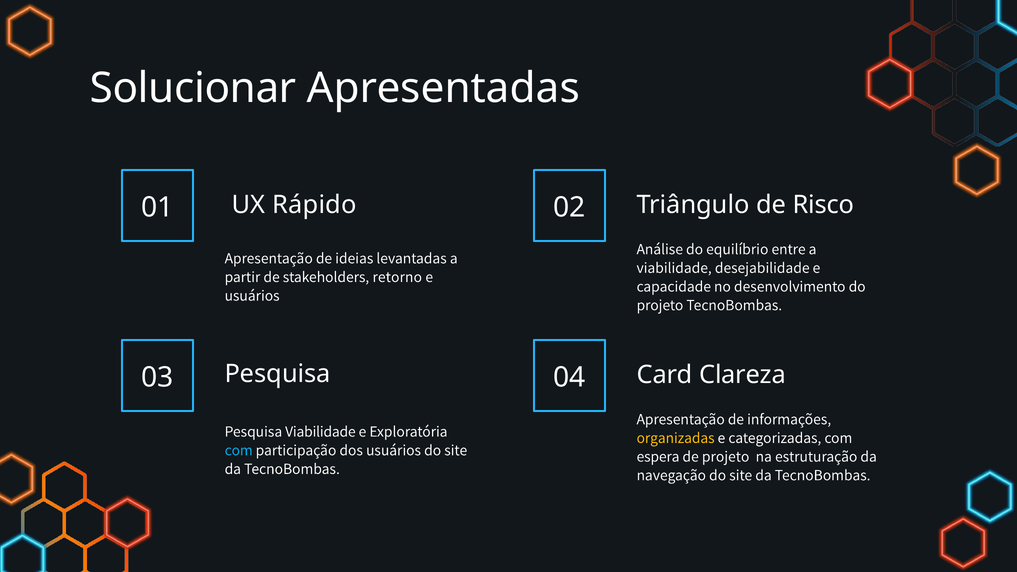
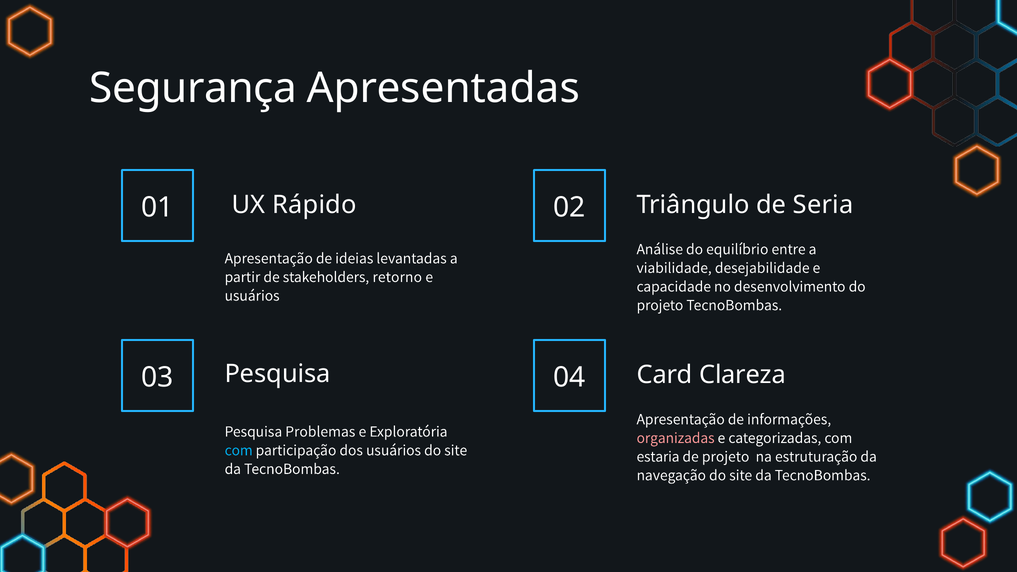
Solucionar: Solucionar -> Segurança
Risco: Risco -> Seria
Pesquisa Viabilidade: Viabilidade -> Problemas
organizadas colour: yellow -> pink
espera: espera -> estaria
